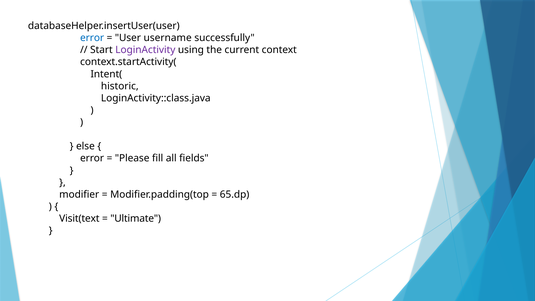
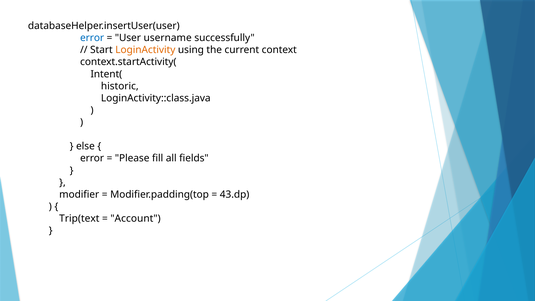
LoginActivity colour: purple -> orange
65.dp: 65.dp -> 43.dp
Visit(text: Visit(text -> Trip(text
Ultimate: Ultimate -> Account
